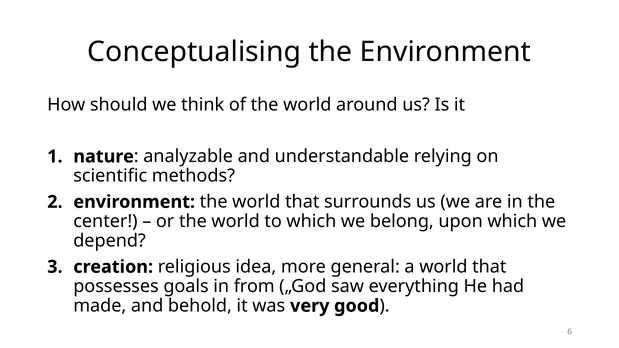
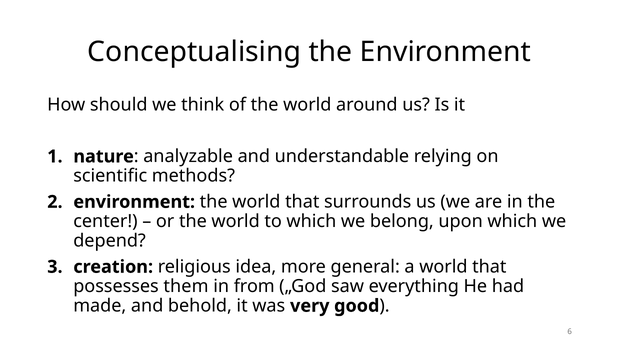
goals: goals -> them
